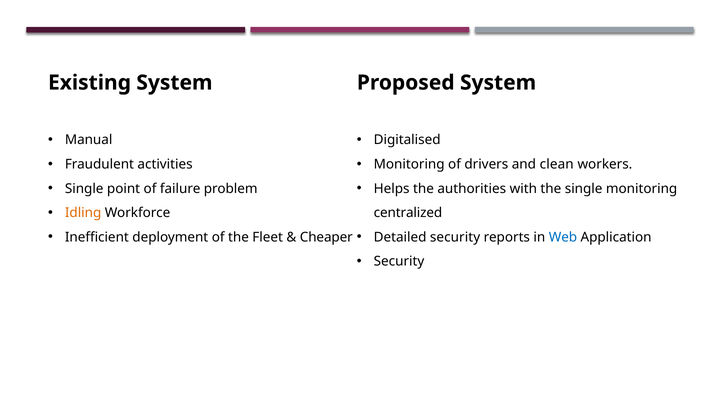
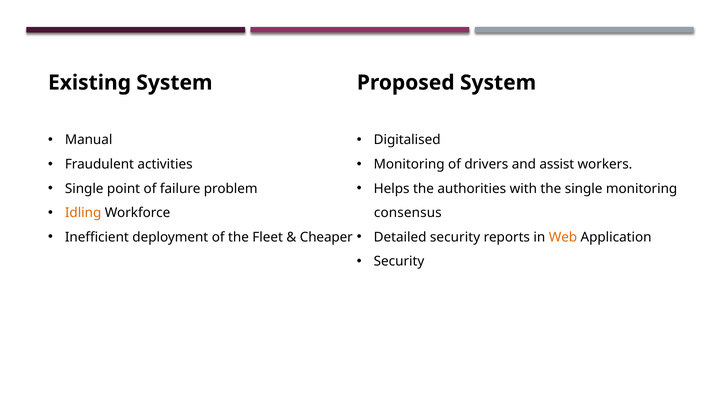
clean: clean -> assist
centralized: centralized -> consensus
Web colour: blue -> orange
